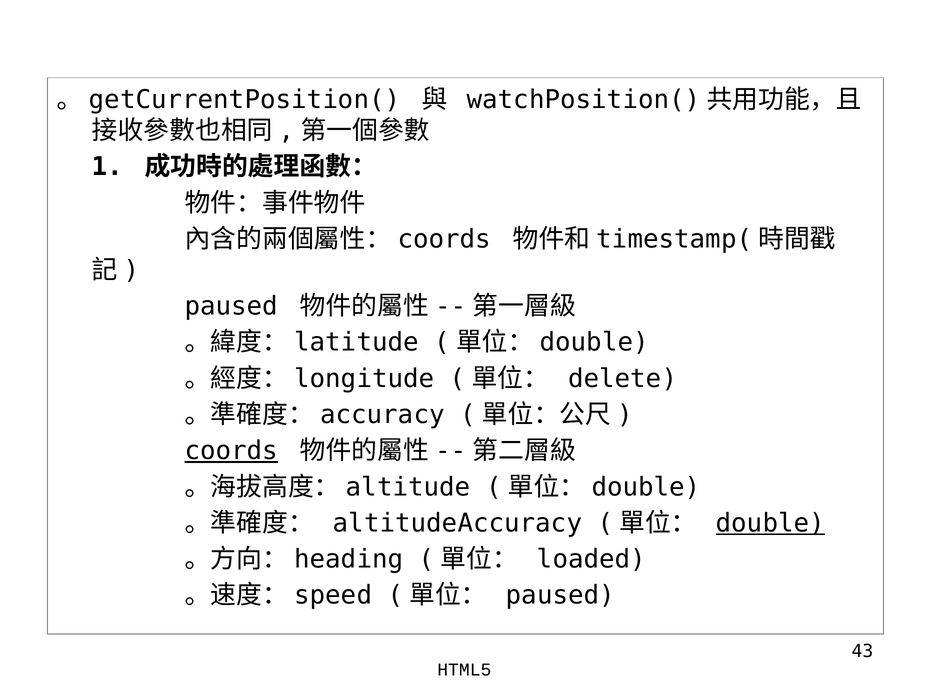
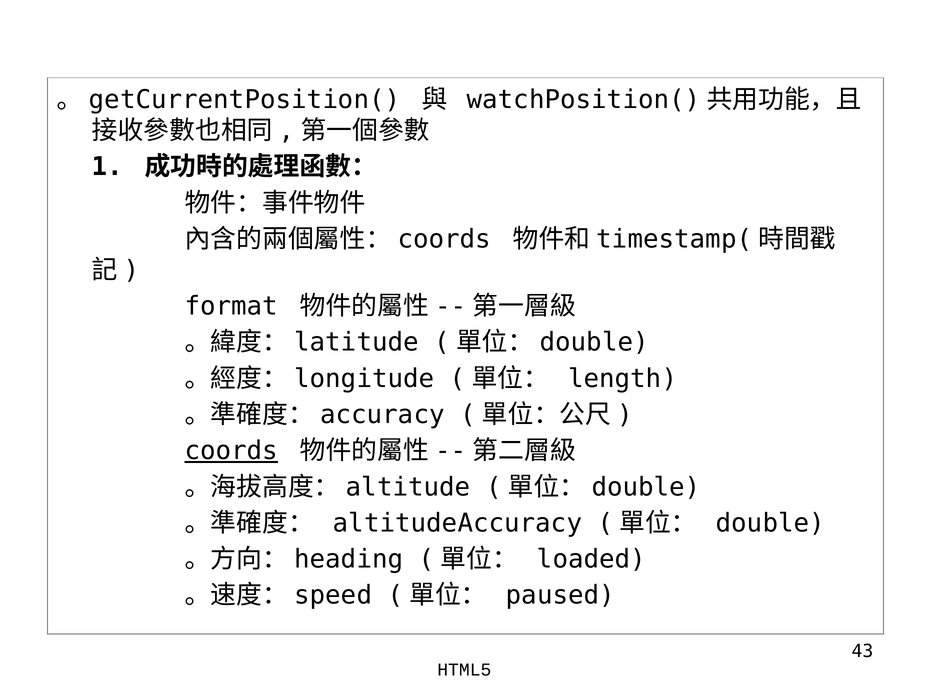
paused at (231, 306): paused -> format
delete: delete -> length
double underline: present -> none
